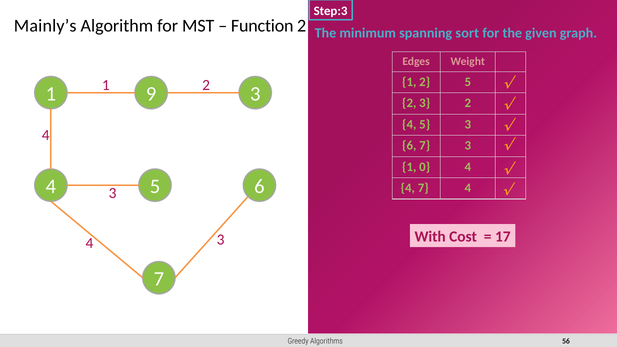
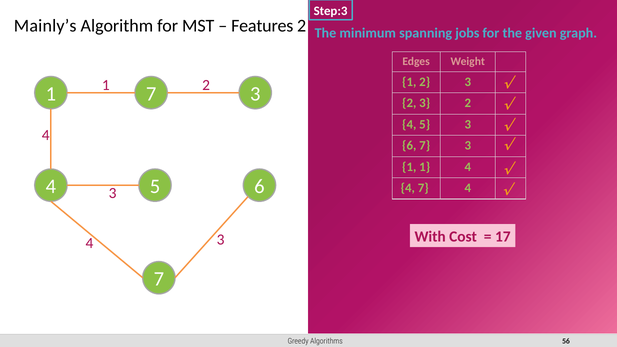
Function: Function -> Features
sort: sort -> jobs
1 2 5: 5 -> 3
1 9: 9 -> 7
1 0: 0 -> 1
